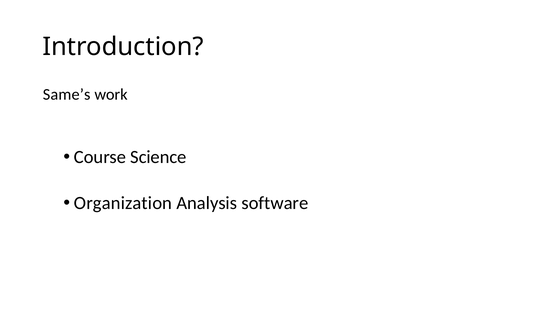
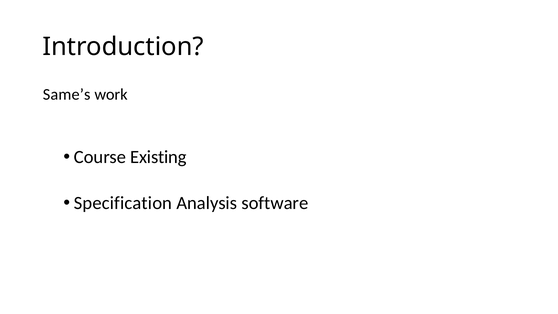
Science: Science -> Existing
Organization: Organization -> Specification
